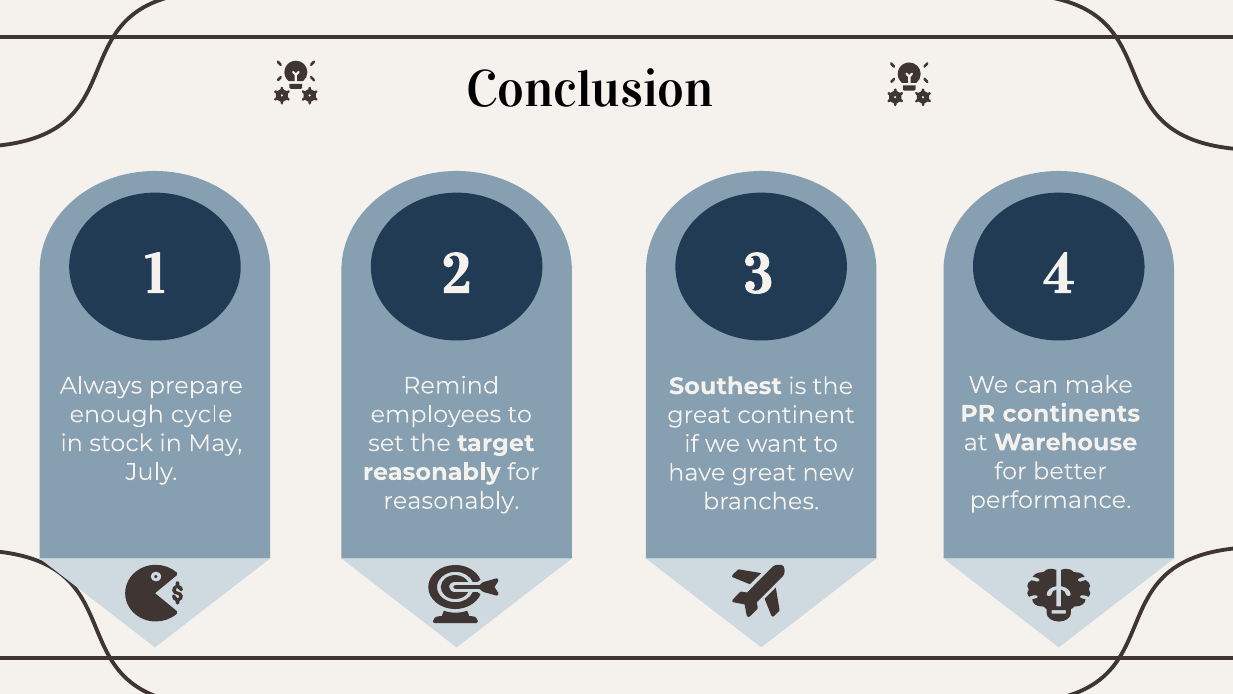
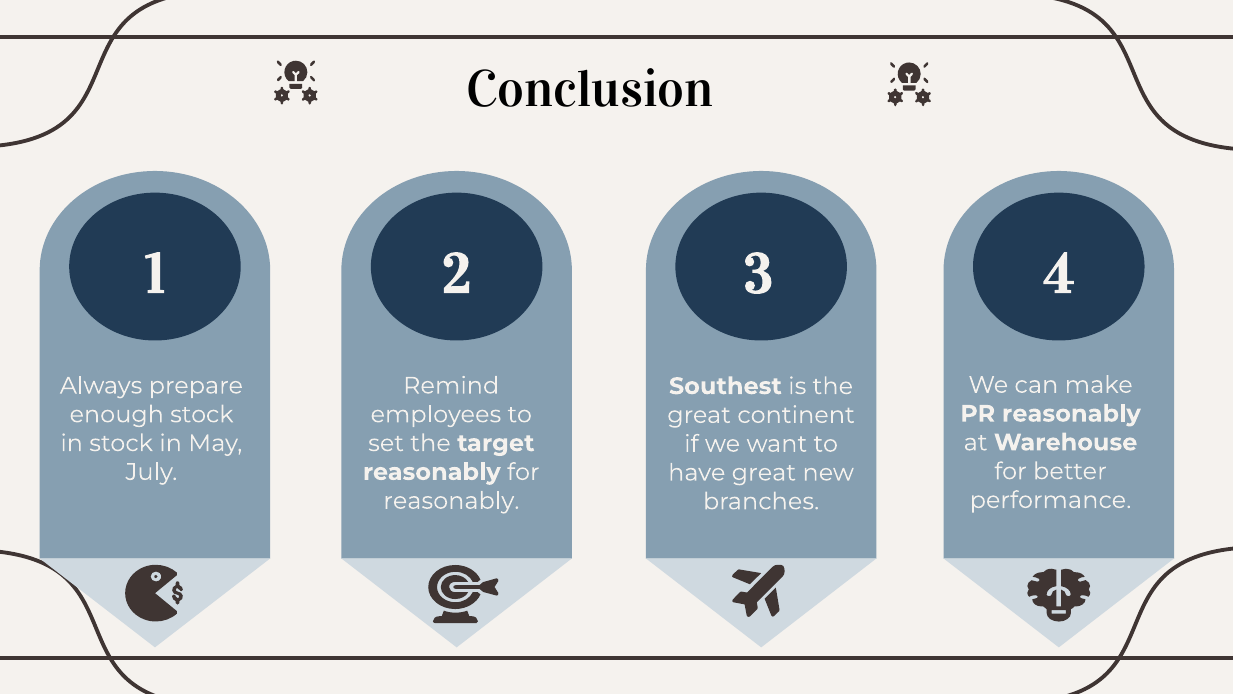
PR continents: continents -> reasonably
enough cycle: cycle -> stock
